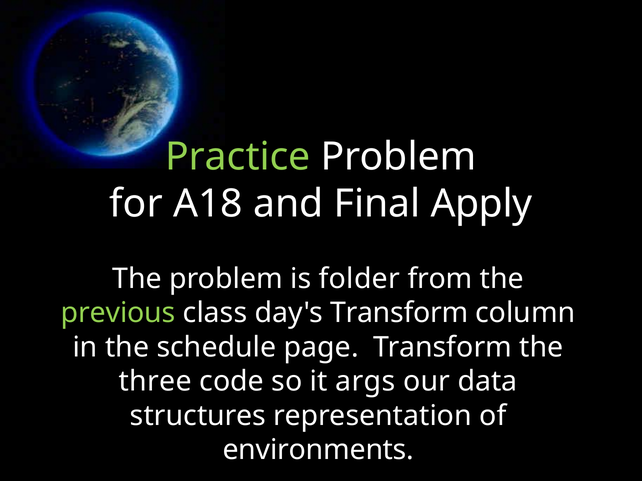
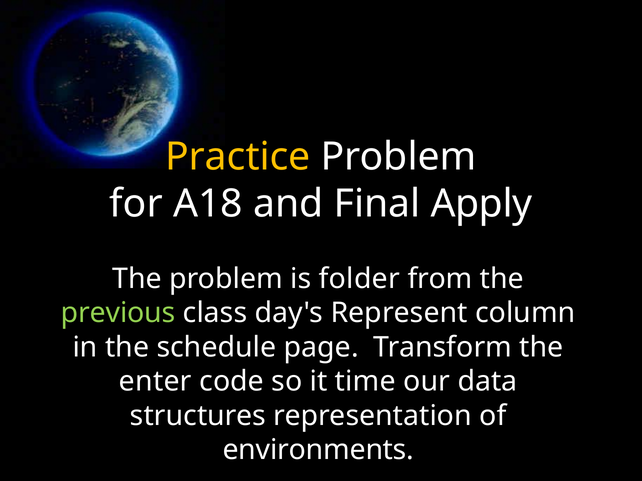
Practice colour: light green -> yellow
day's Transform: Transform -> Represent
three: three -> enter
args: args -> time
